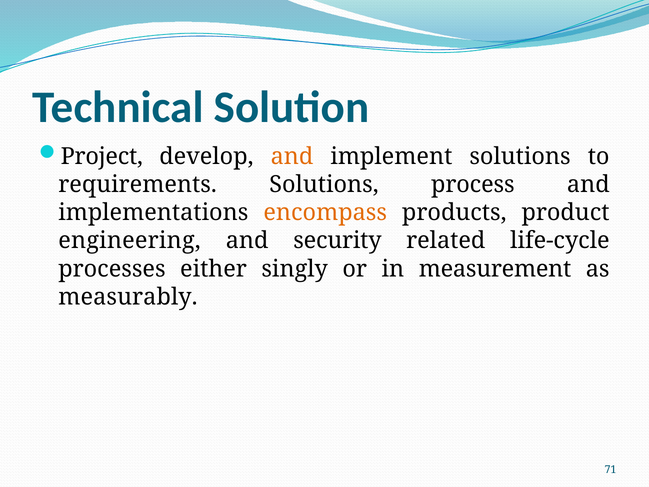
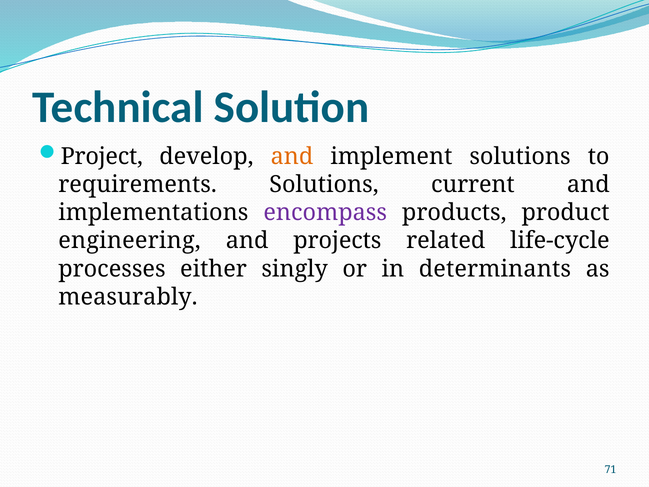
process: process -> current
encompass colour: orange -> purple
security: security -> projects
measurement: measurement -> determinants
